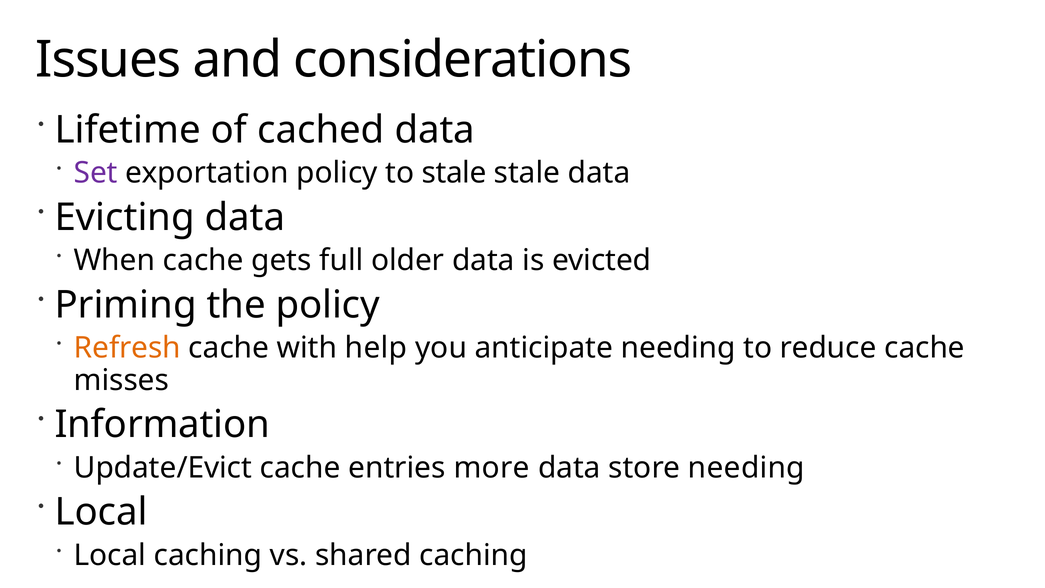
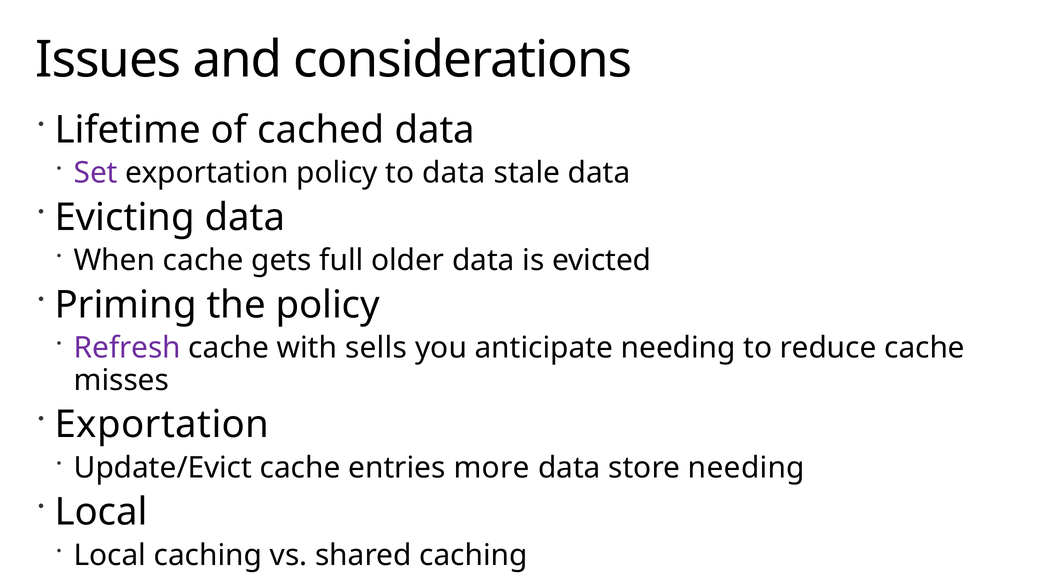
to stale: stale -> data
Refresh colour: orange -> purple
help: help -> sells
Information at (162, 425): Information -> Exportation
